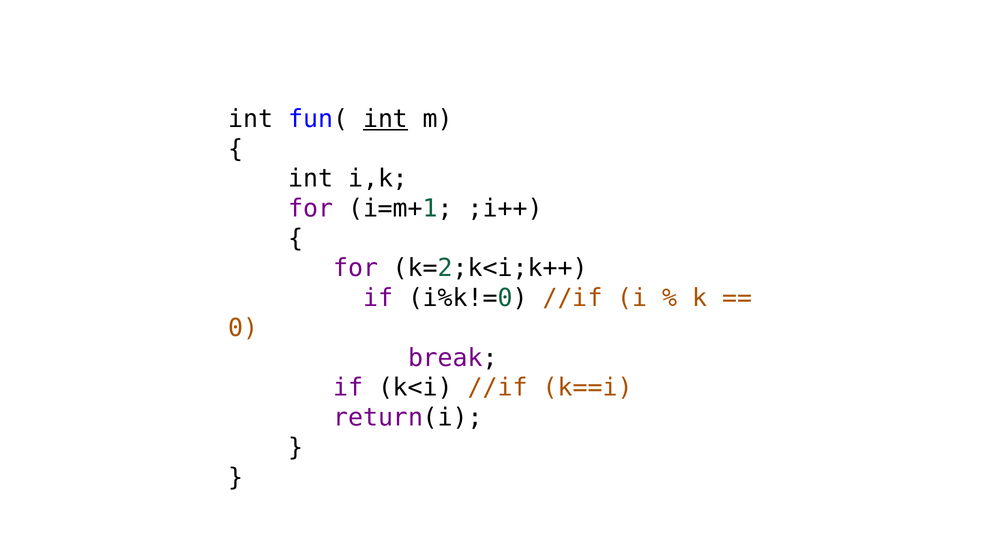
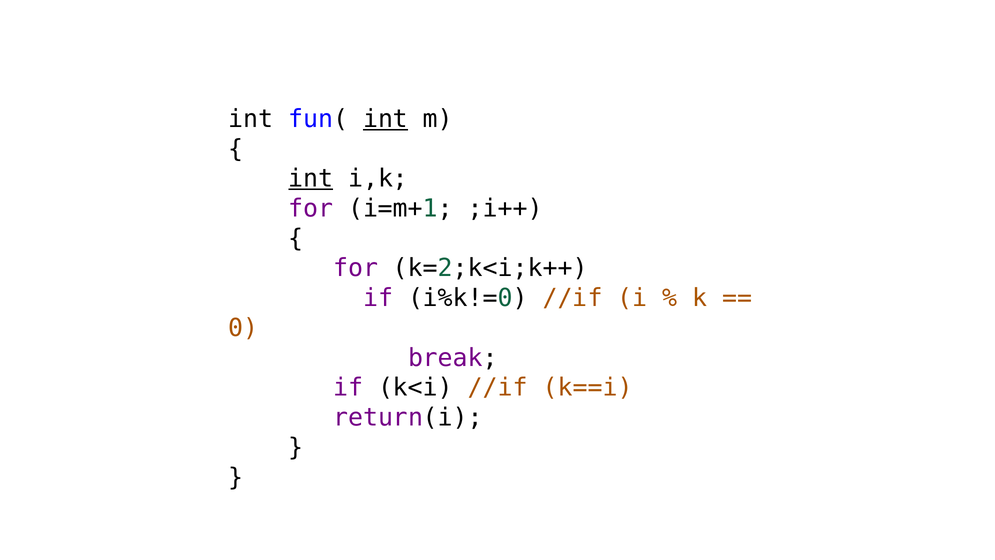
int at (311, 179) underline: none -> present
